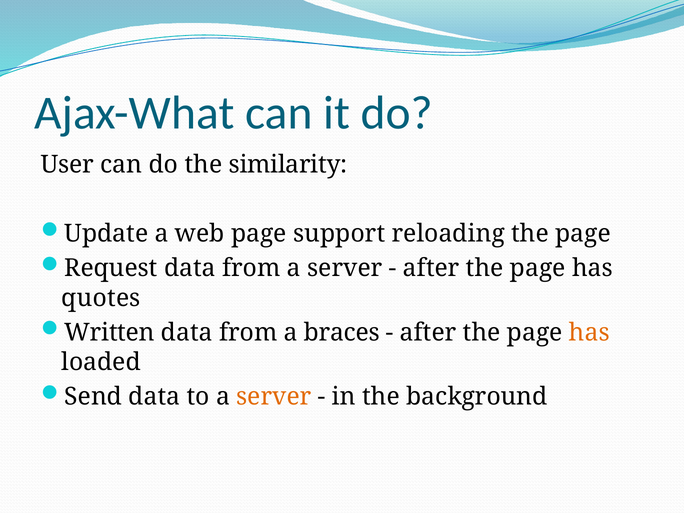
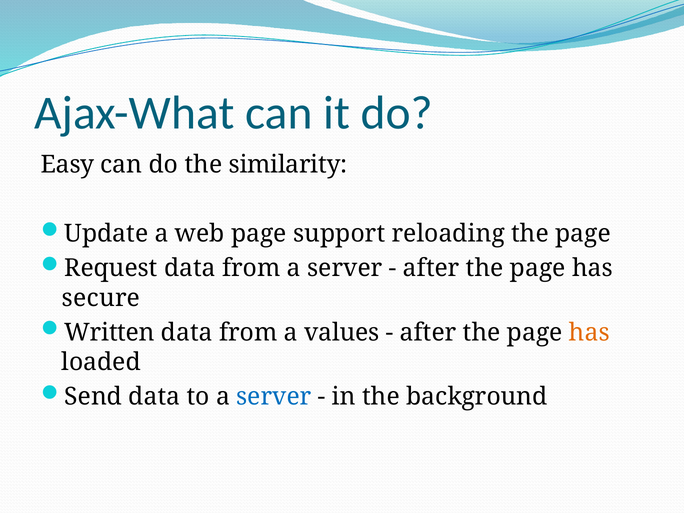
User: User -> Easy
quotes: quotes -> secure
braces: braces -> values
server at (274, 397) colour: orange -> blue
